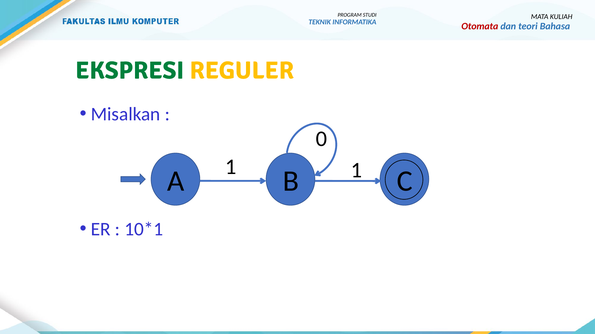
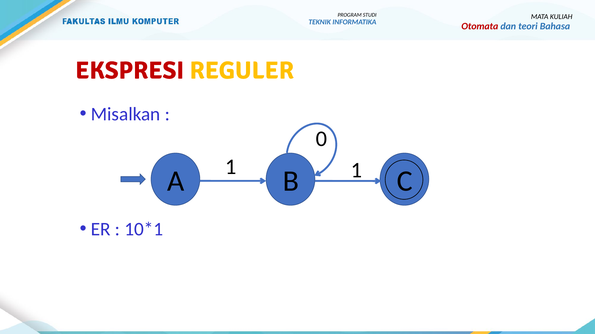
EKSPRESI colour: green -> red
